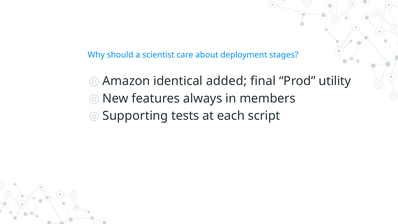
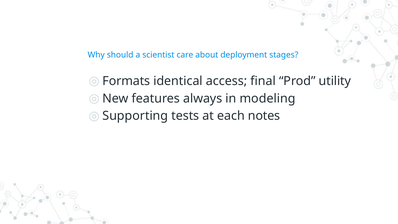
Amazon: Amazon -> Formats
added: added -> access
members: members -> modeling
script: script -> notes
